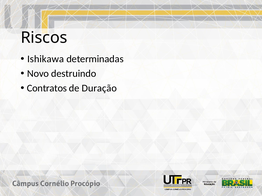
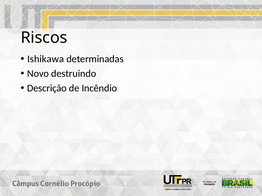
Contratos: Contratos -> Descrição
Duração: Duração -> Incêndio
